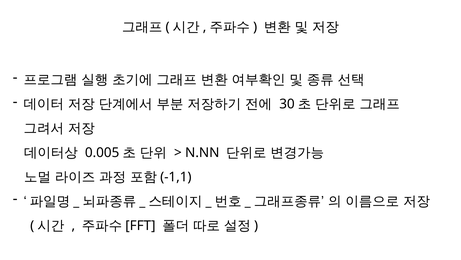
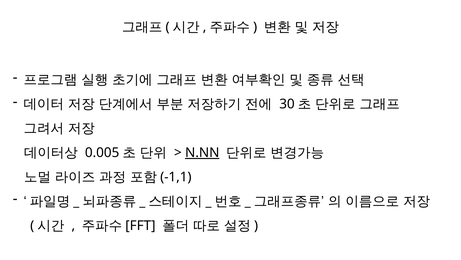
N.NN underline: none -> present
